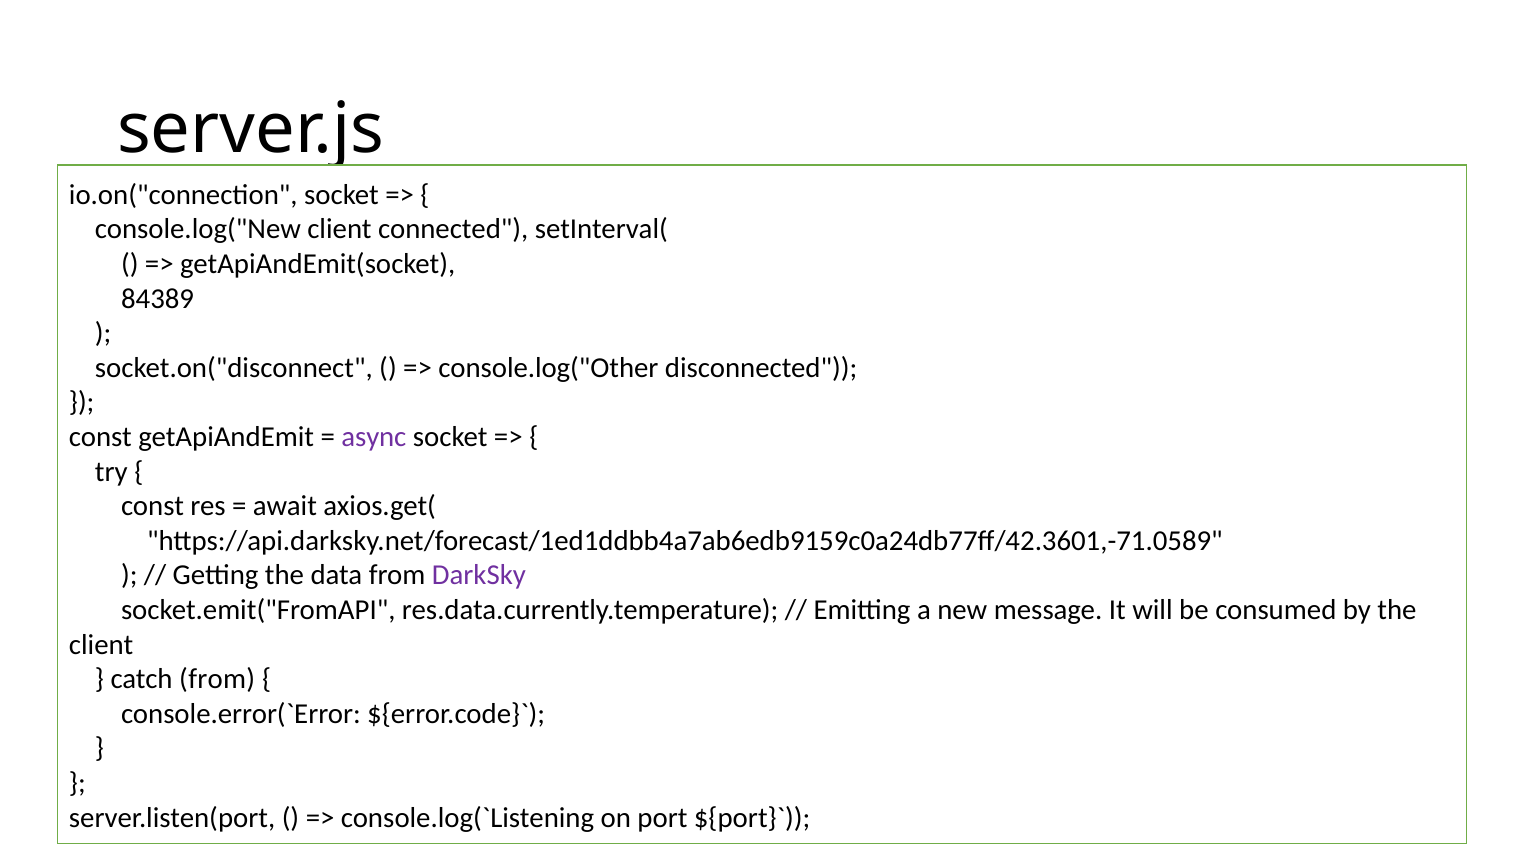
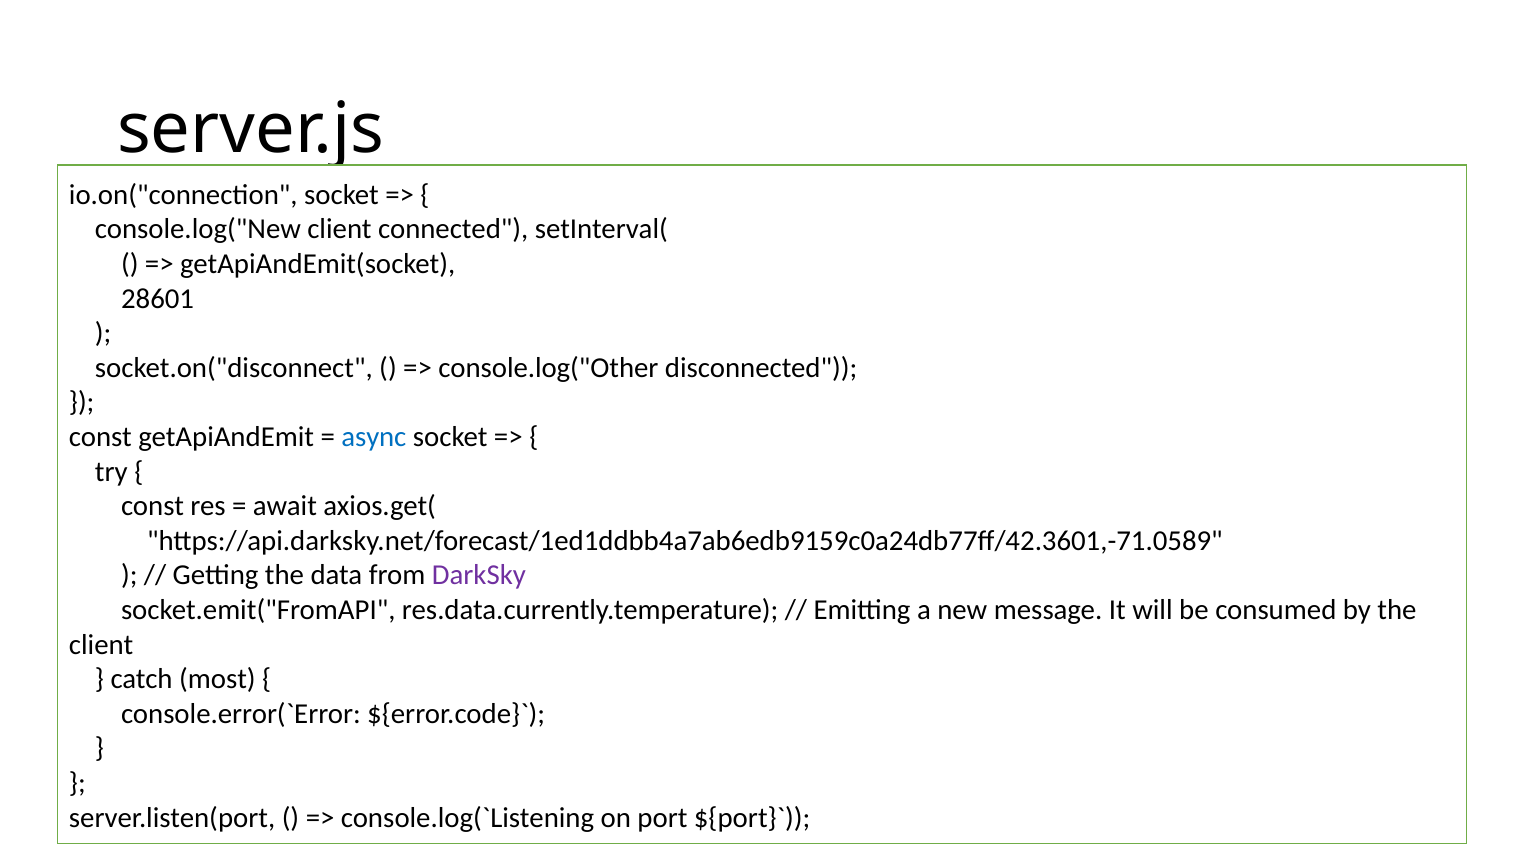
84389: 84389 -> 28601
async colour: purple -> blue
catch from: from -> most
